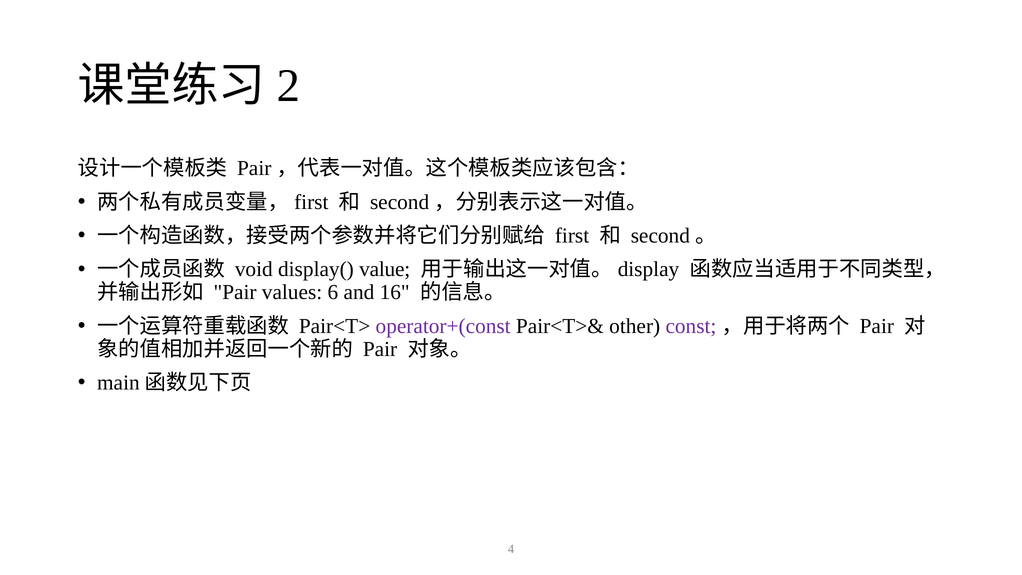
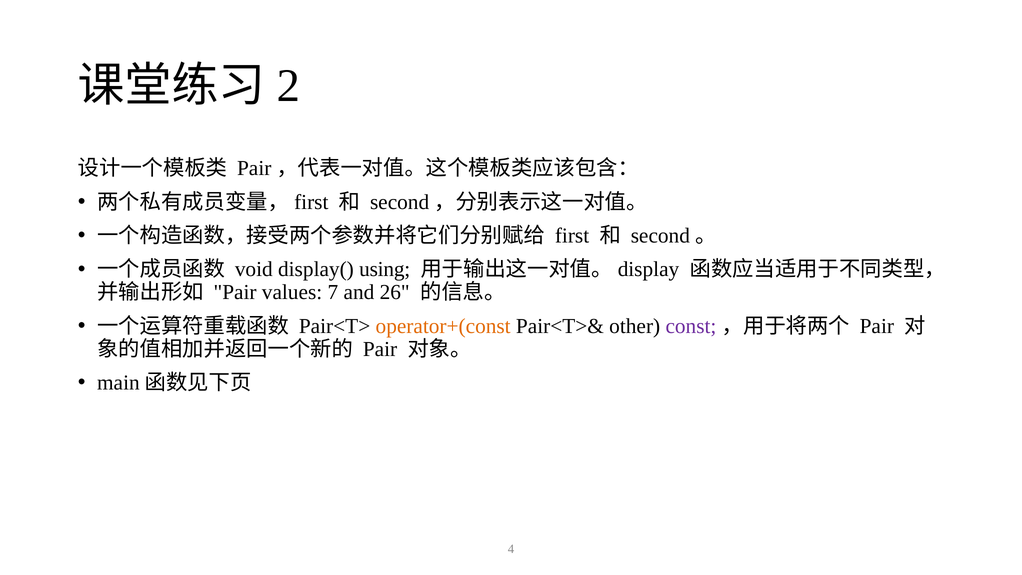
value: value -> using
6: 6 -> 7
16: 16 -> 26
operator+(const colour: purple -> orange
